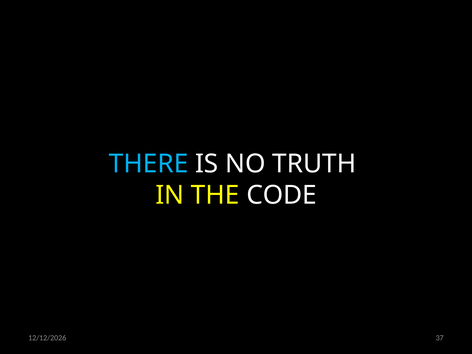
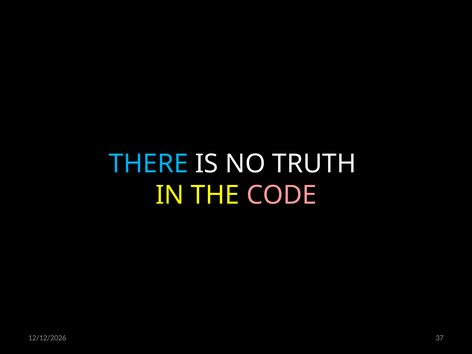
CODE colour: white -> pink
